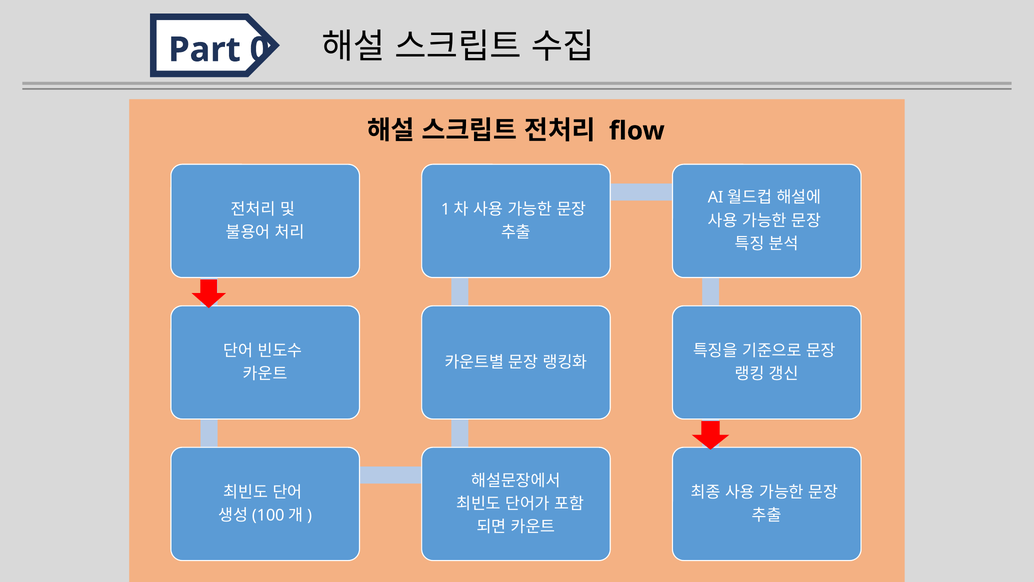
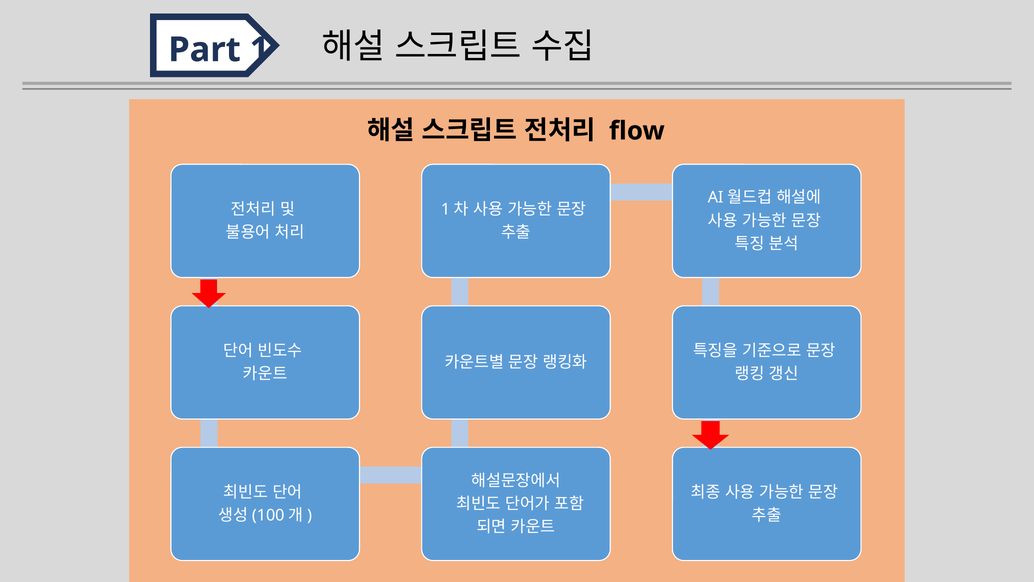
0: 0 -> 1
